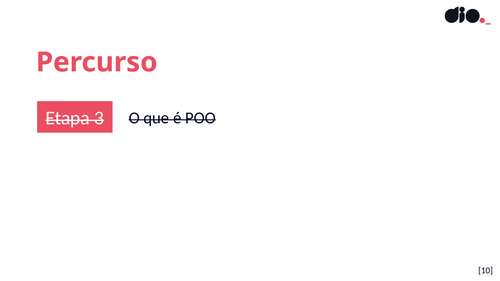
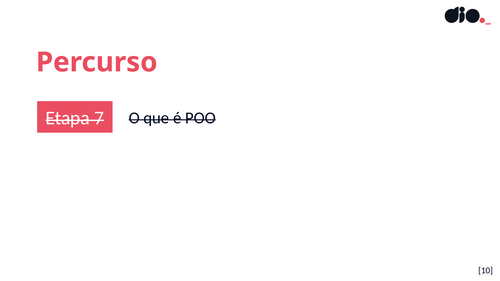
3: 3 -> 7
